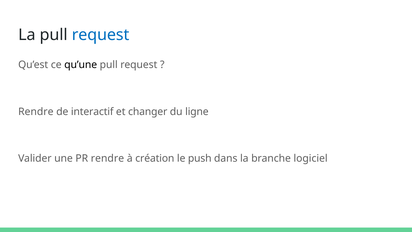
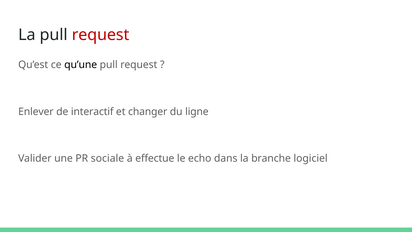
request at (101, 35) colour: blue -> red
Rendre at (36, 112): Rendre -> Enlever
PR rendre: rendre -> sociale
création: création -> effectue
push: push -> echo
